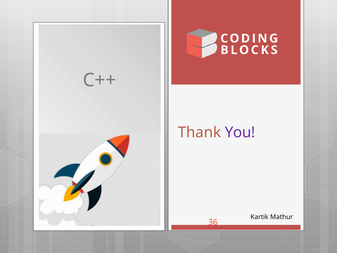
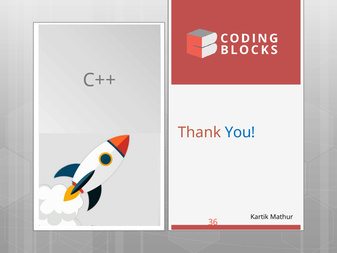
You colour: purple -> blue
